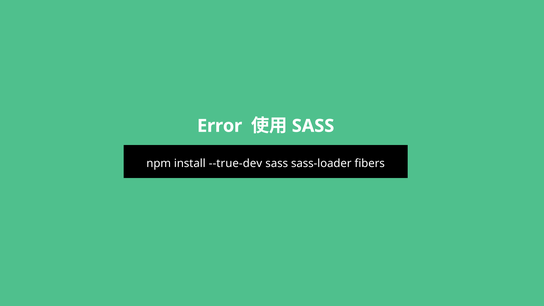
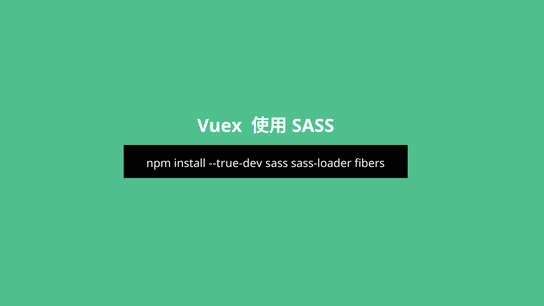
Error: Error -> Vuex
